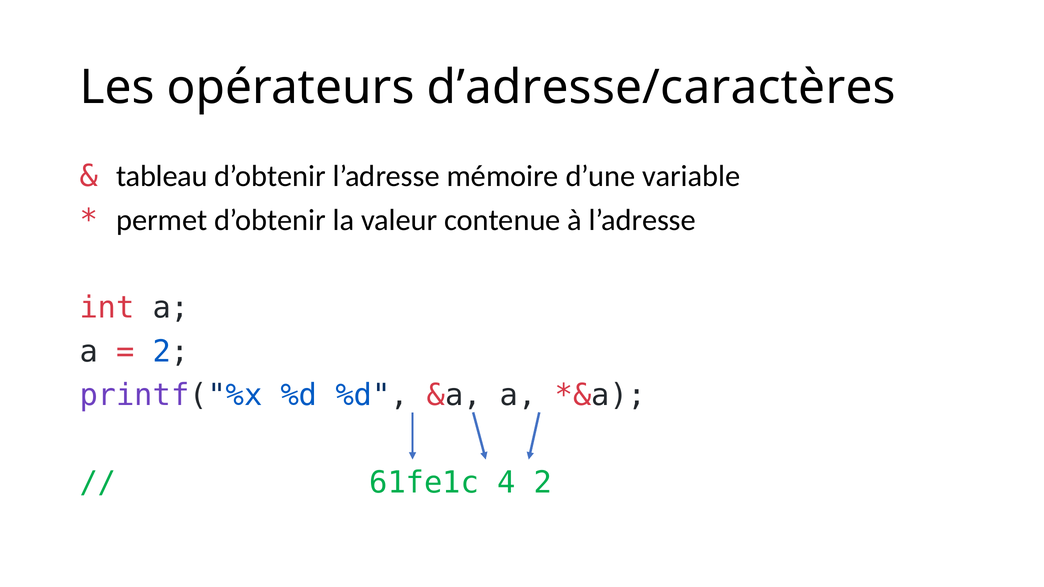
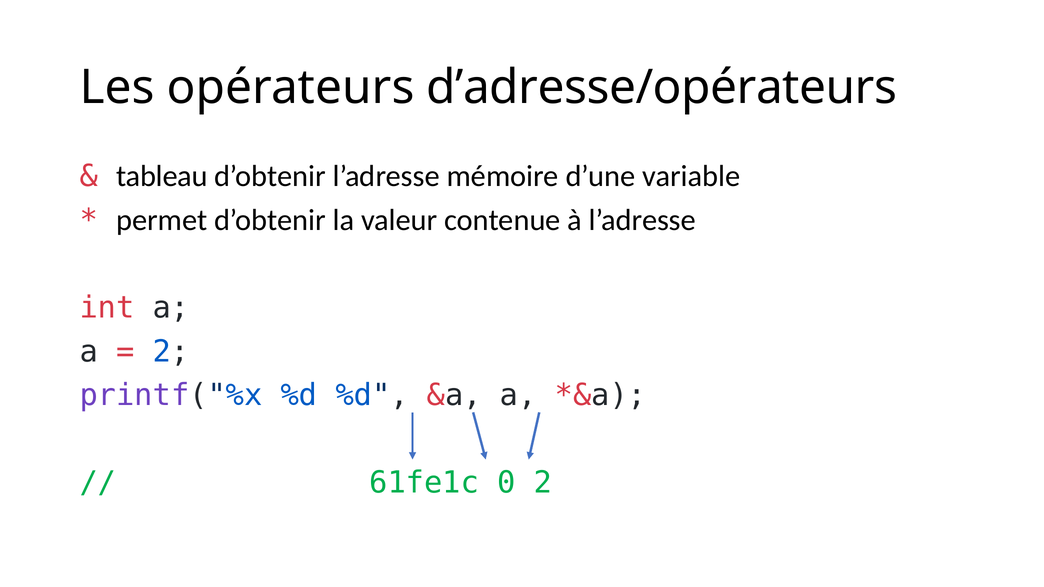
d’adresse/caractères: d’adresse/caractères -> d’adresse/opérateurs
4: 4 -> 0
